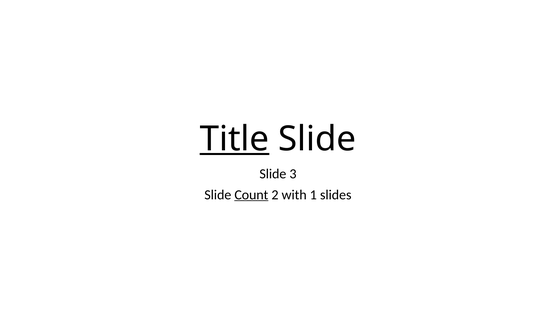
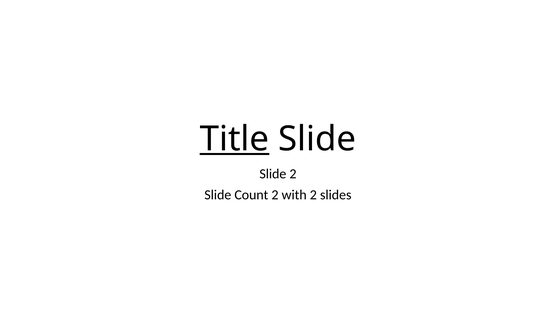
Slide 3: 3 -> 2
Count underline: present -> none
with 1: 1 -> 2
